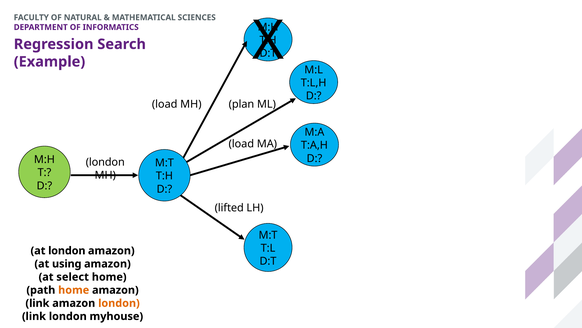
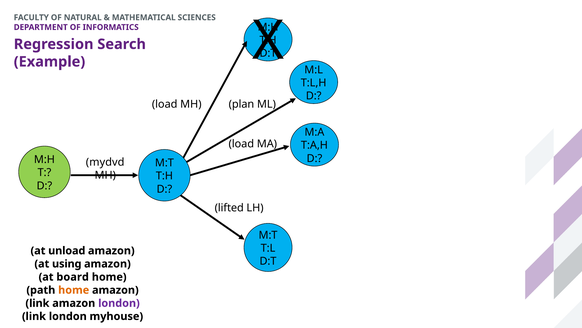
london at (105, 162): london -> mydvd
at london: london -> unload
select: select -> board
london at (119, 303) colour: orange -> purple
